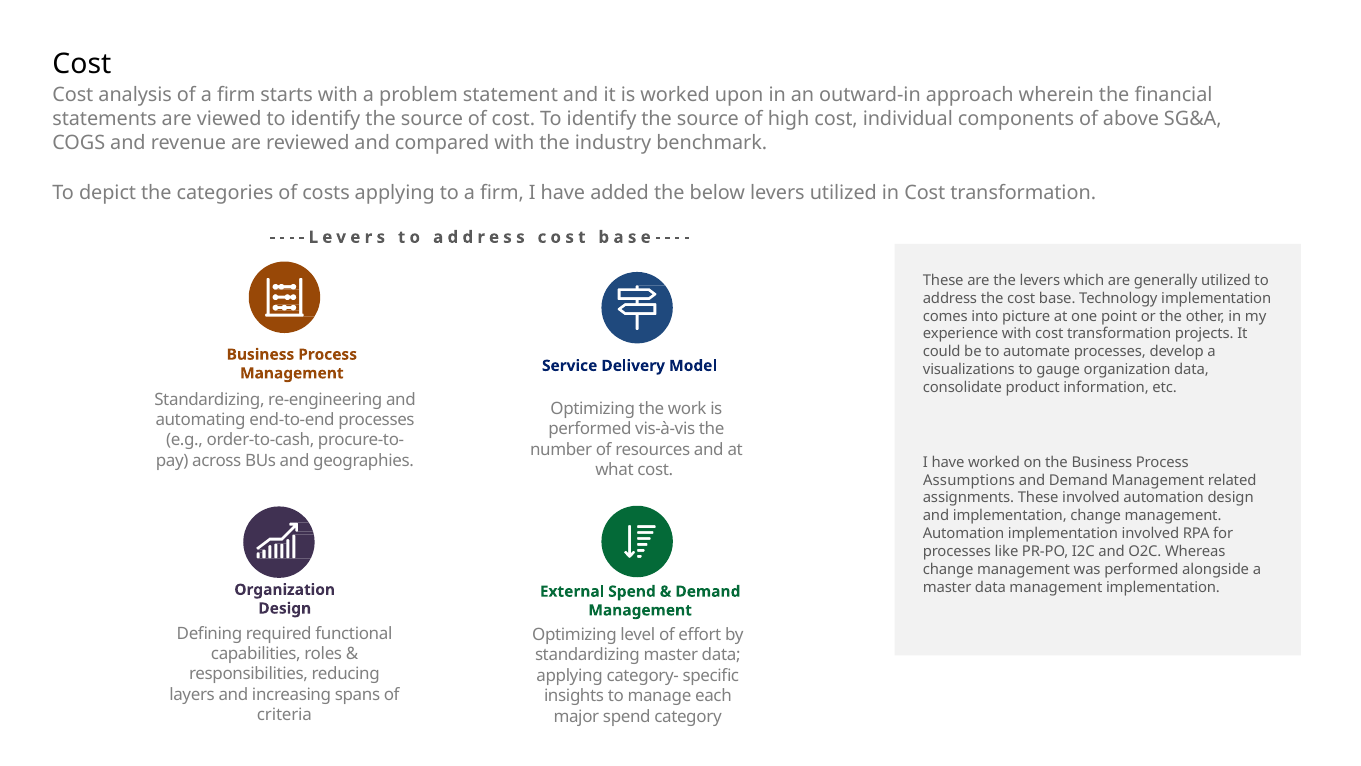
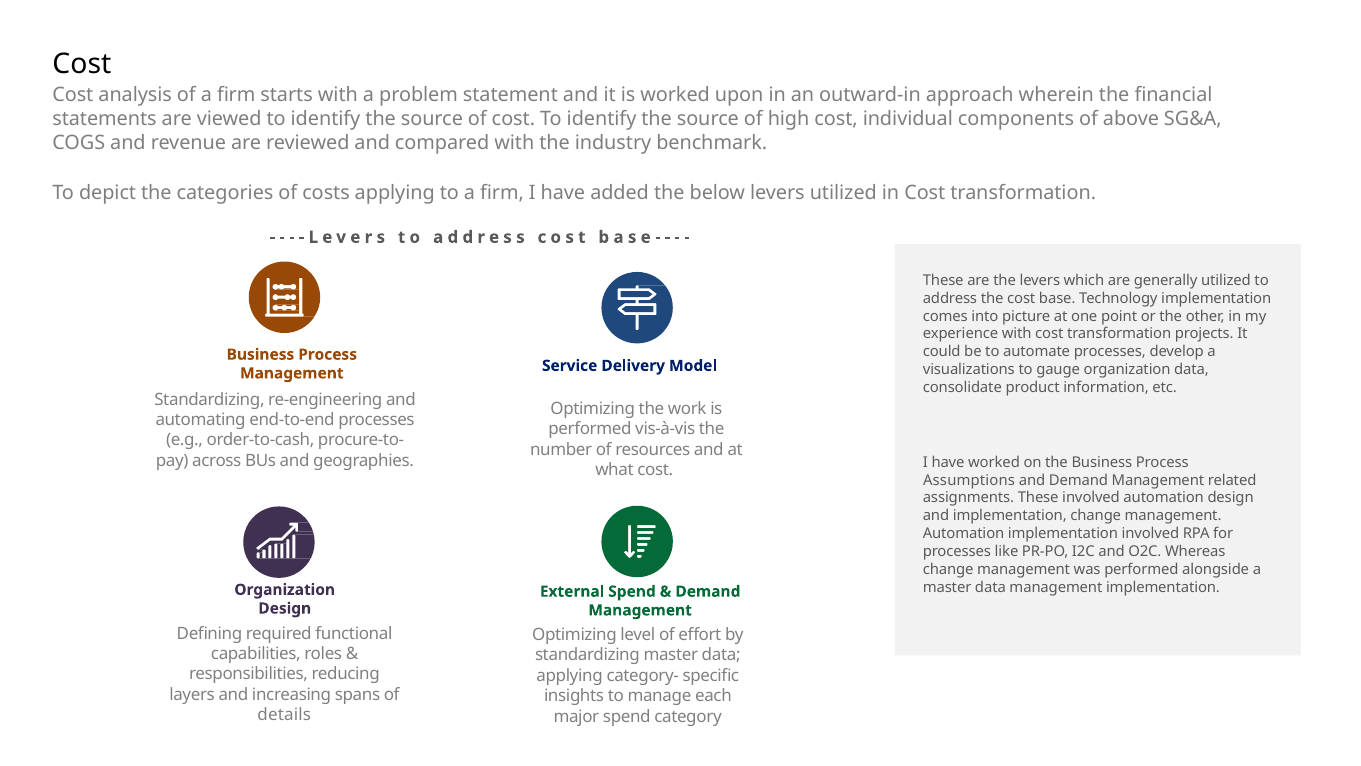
criteria: criteria -> details
